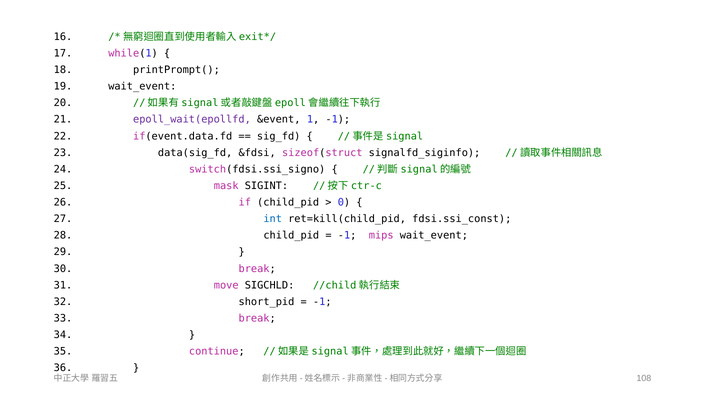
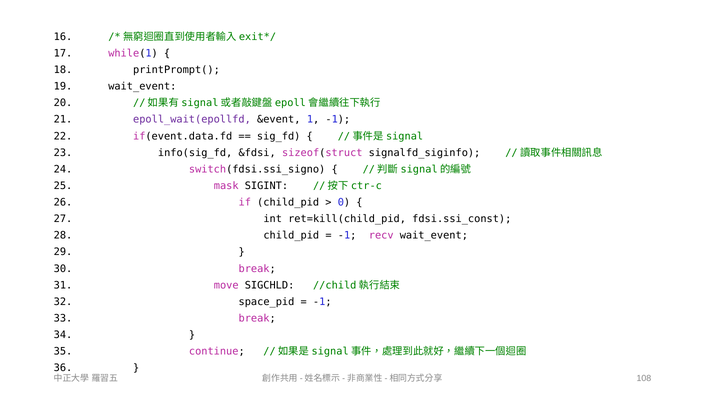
data(sig_fd: data(sig_fd -> info(sig_fd
int colour: blue -> black
mips: mips -> recv
short_pid: short_pid -> space_pid
